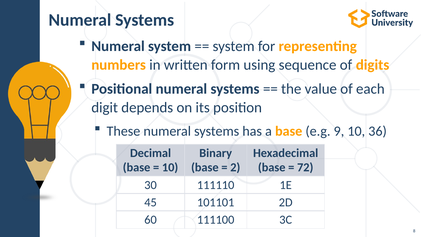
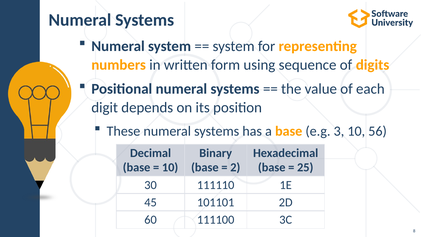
9: 9 -> 3
36: 36 -> 56
72: 72 -> 25
